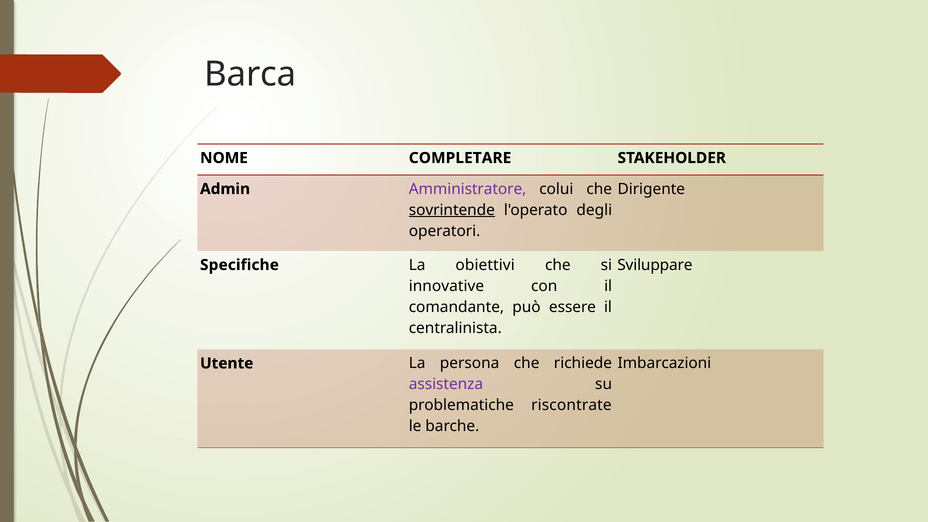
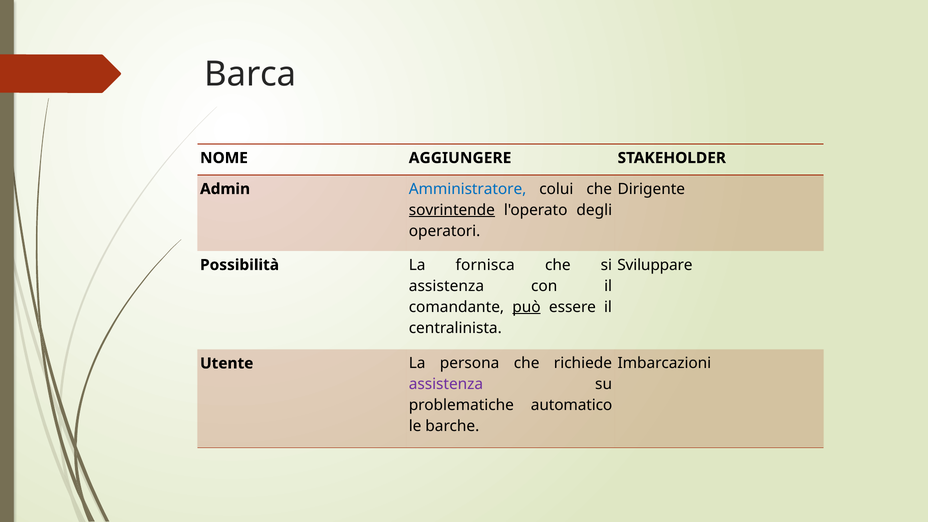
COMPLETARE: COMPLETARE -> AGGIUNGERE
Amministratore colour: purple -> blue
Specifiche: Specifiche -> Possibilità
obiettivi: obiettivi -> fornisca
innovative at (446, 286): innovative -> assistenza
può underline: none -> present
riscontrate: riscontrate -> automatico
